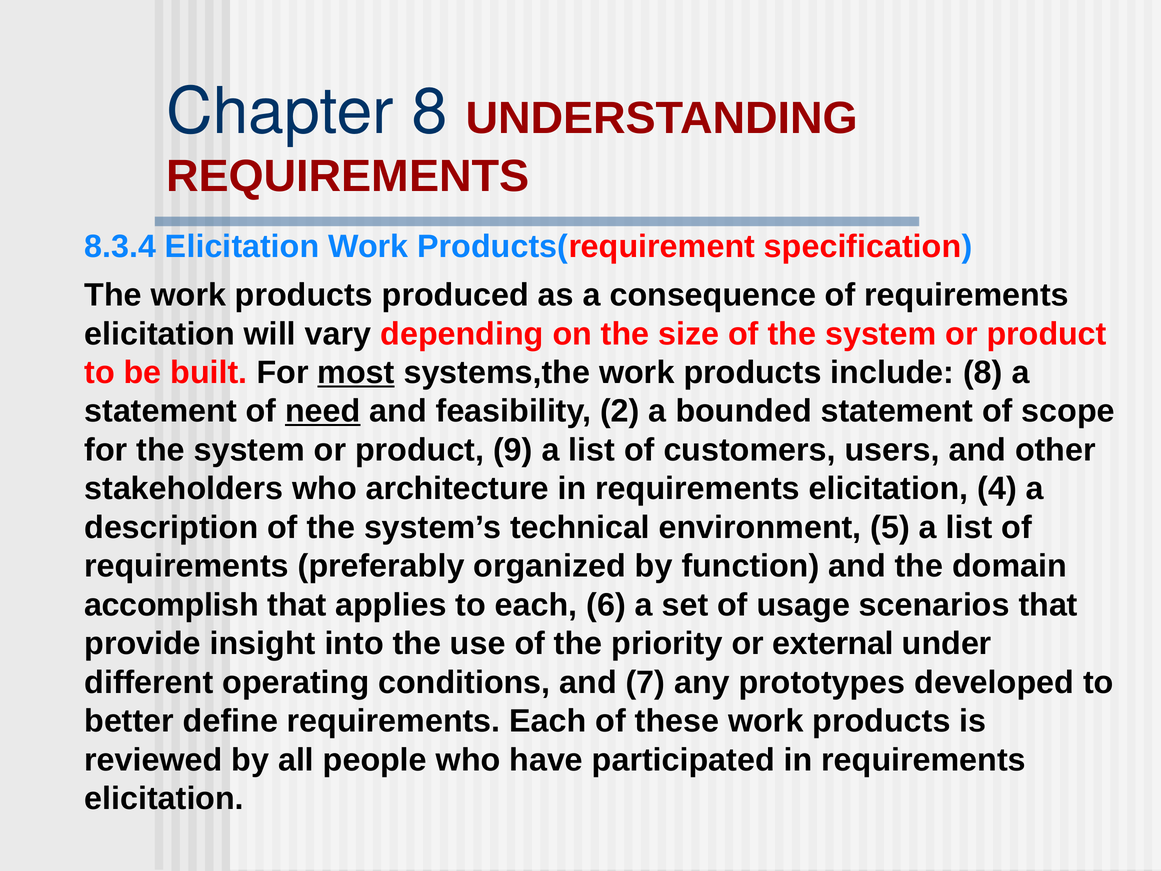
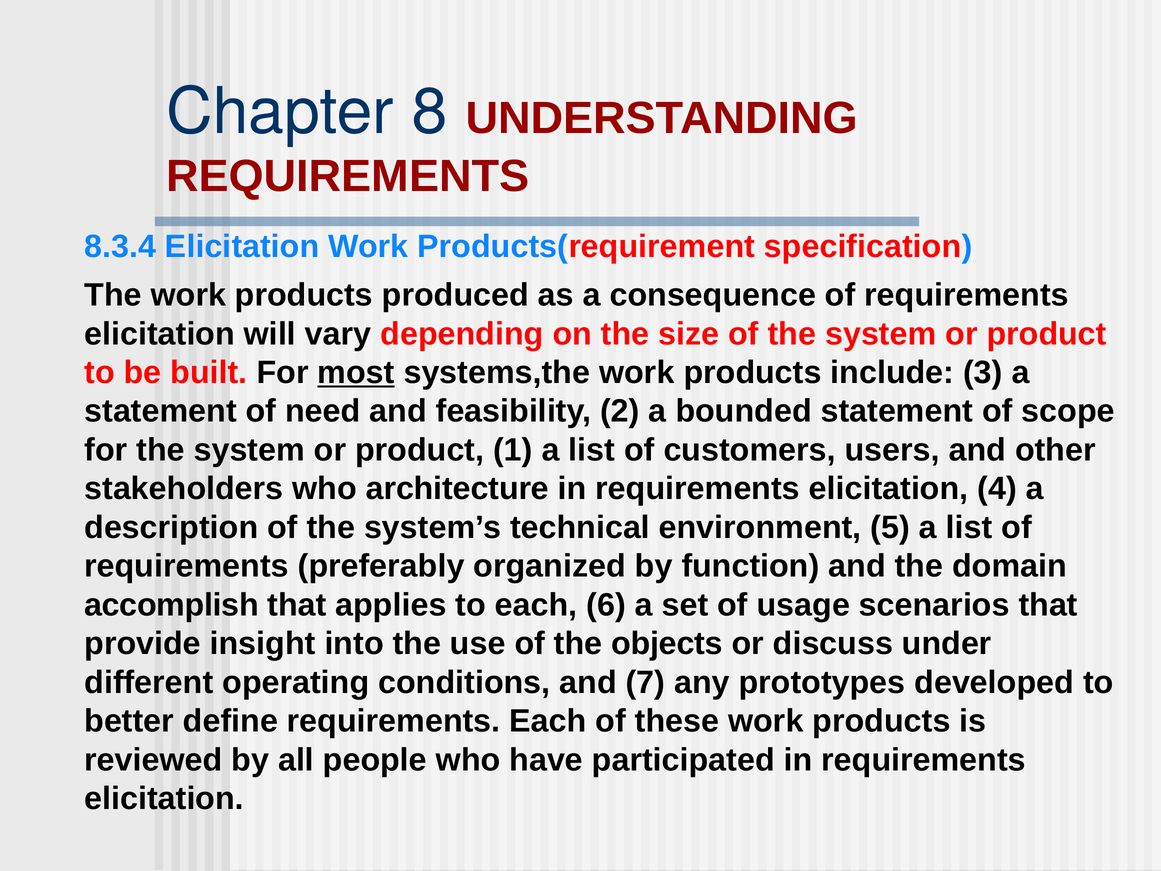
include 8: 8 -> 3
need underline: present -> none
9: 9 -> 1
priority: priority -> objects
external: external -> discuss
